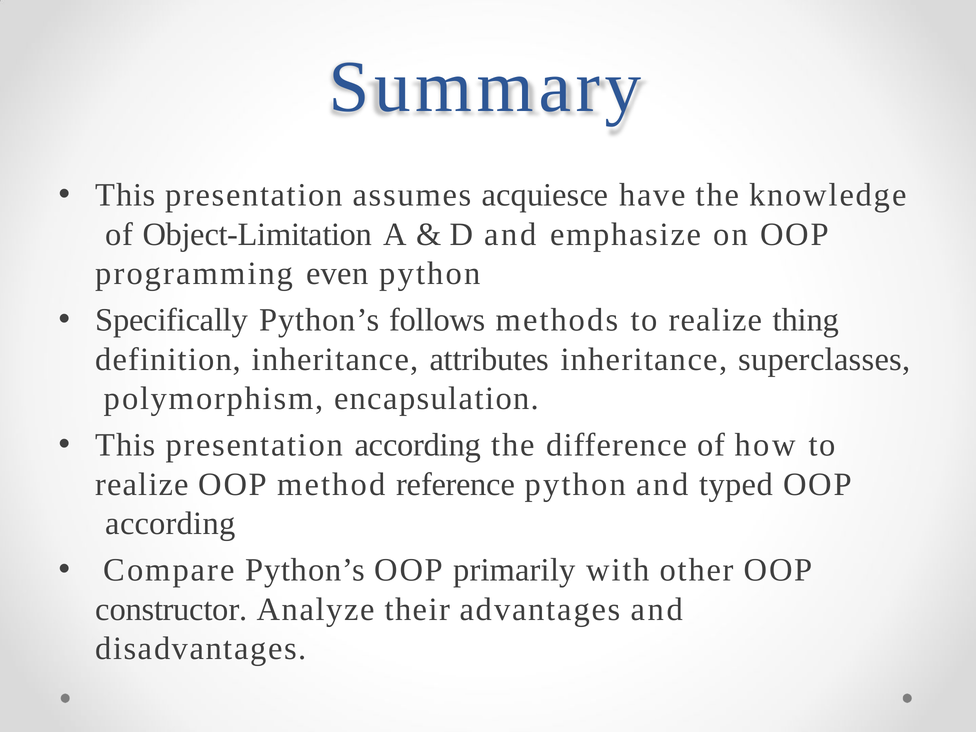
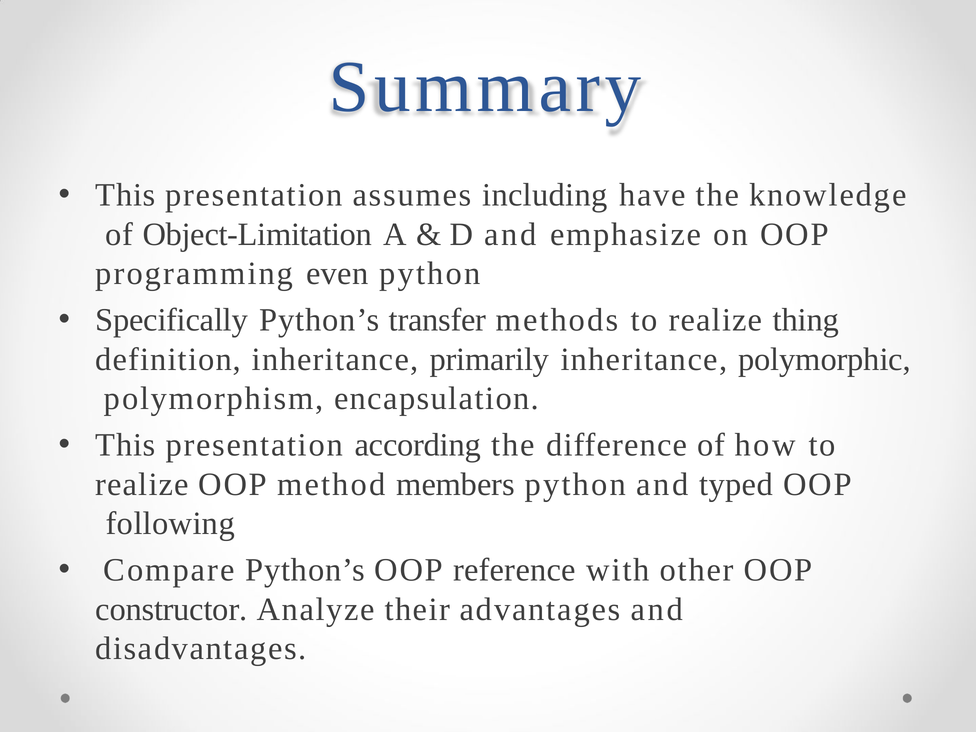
acquiesce: acquiesce -> including
follows: follows -> transfer
attributes: attributes -> primarily
superclasses: superclasses -> polymorphic
reference: reference -> members
according at (170, 523): according -> following
primarily: primarily -> reference
